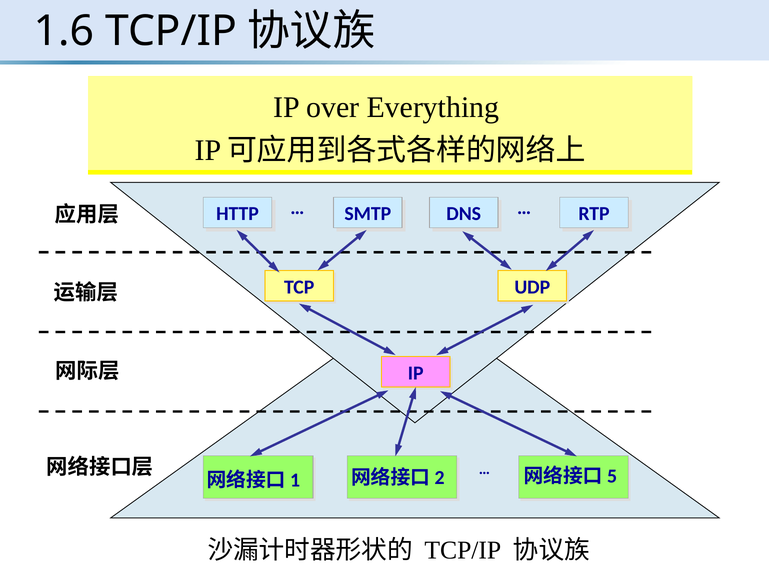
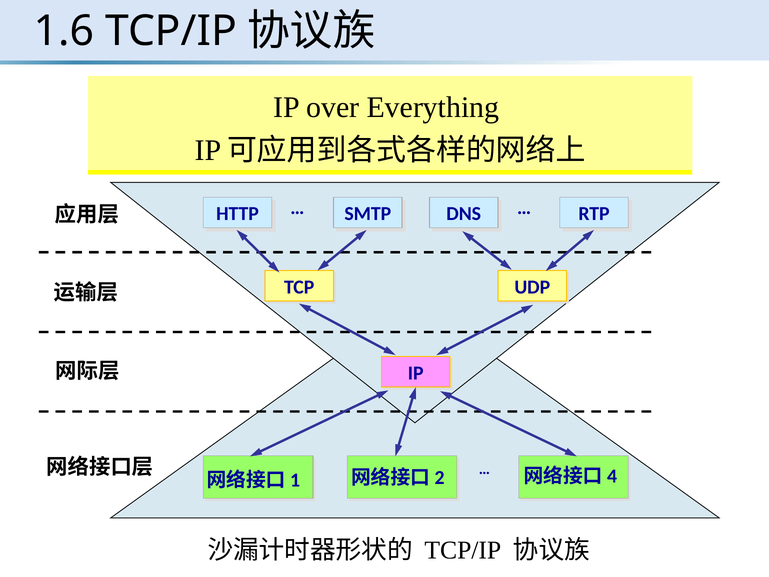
5: 5 -> 4
